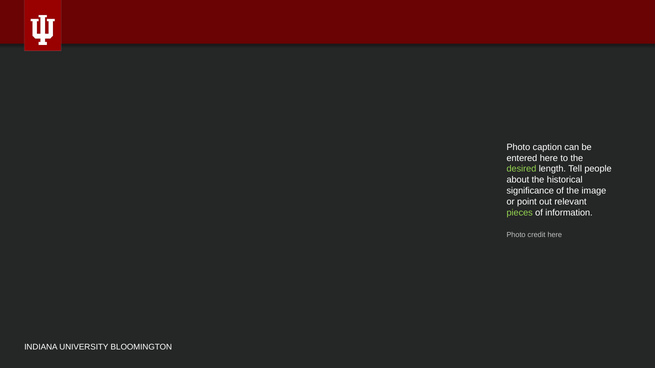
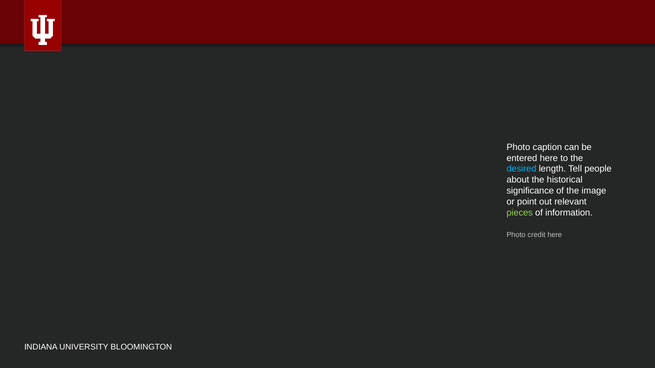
desired colour: light green -> light blue
